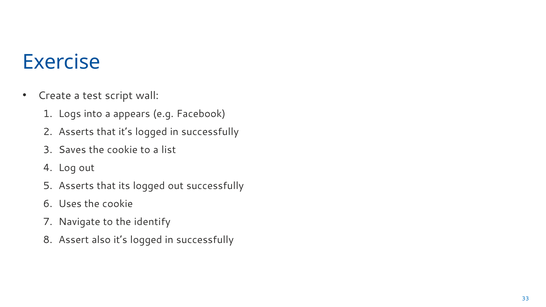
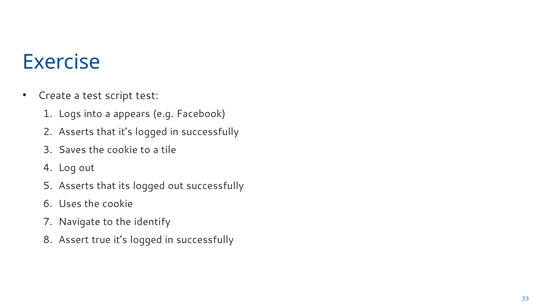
script wall: wall -> test
list: list -> tile
also: also -> true
